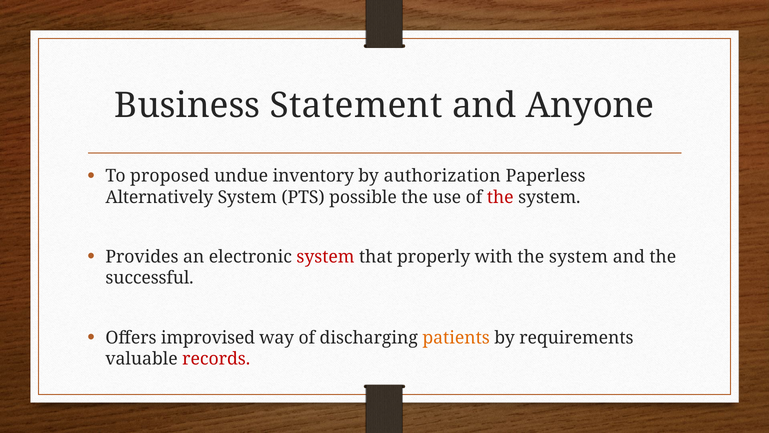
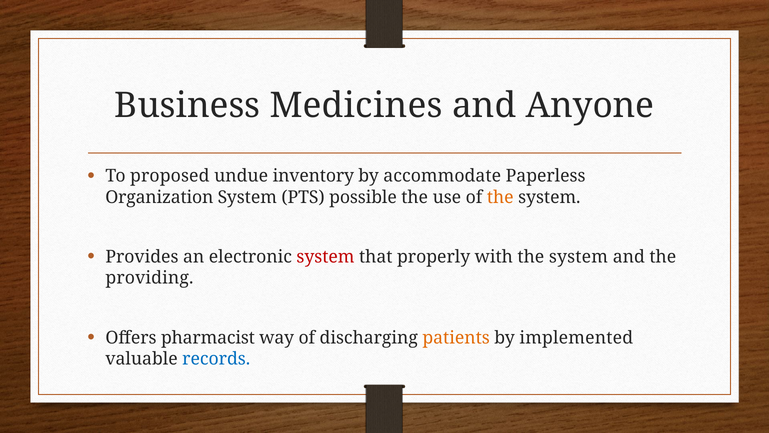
Statement: Statement -> Medicines
authorization: authorization -> accommodate
Alternatively: Alternatively -> Organization
the at (500, 197) colour: red -> orange
successful: successful -> providing
improvised: improvised -> pharmacist
requirements: requirements -> implemented
records colour: red -> blue
